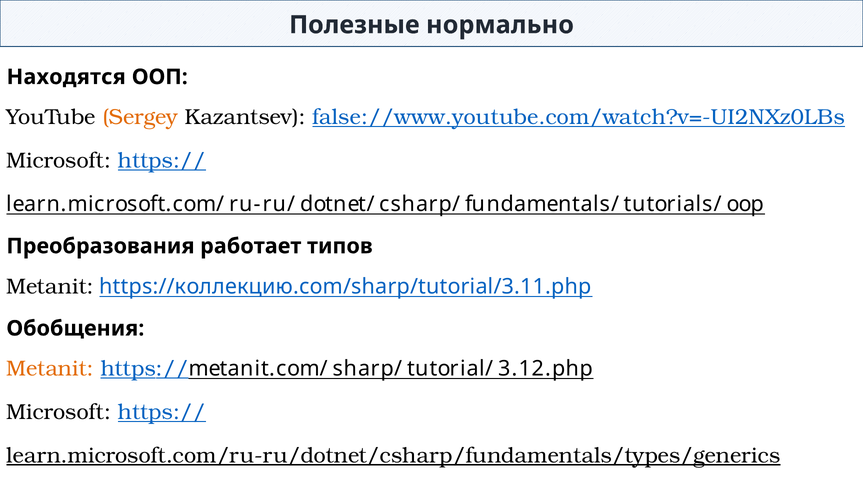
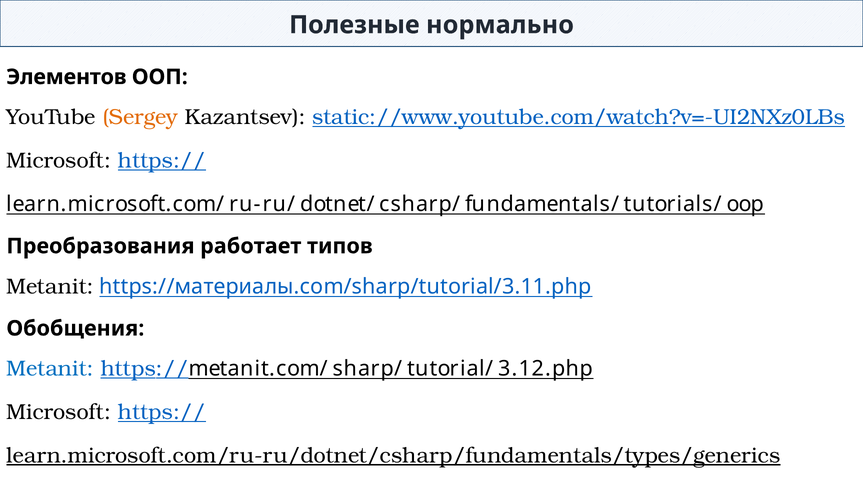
Находятся: Находятся -> Элементов
false://www.youtube.com/watch?v=-UI2NXz0LBs: false://www.youtube.com/watch?v=-UI2NXz0LBs -> static://www.youtube.com/watch?v=-UI2NXz0LBs
https://коллекцию.com/sharp/tutorial/3.11.php: https://коллекцию.com/sharp/tutorial/3.11.php -> https://материалы.com/sharp/tutorial/3.11.php
Metanit at (50, 368) colour: orange -> blue
